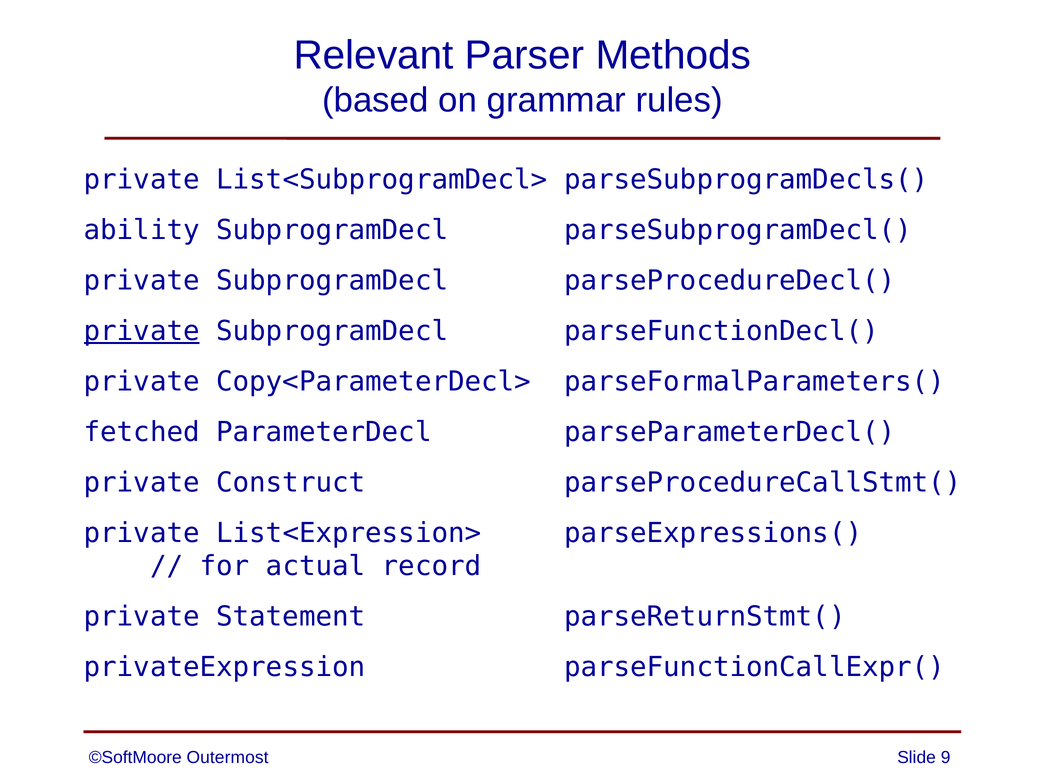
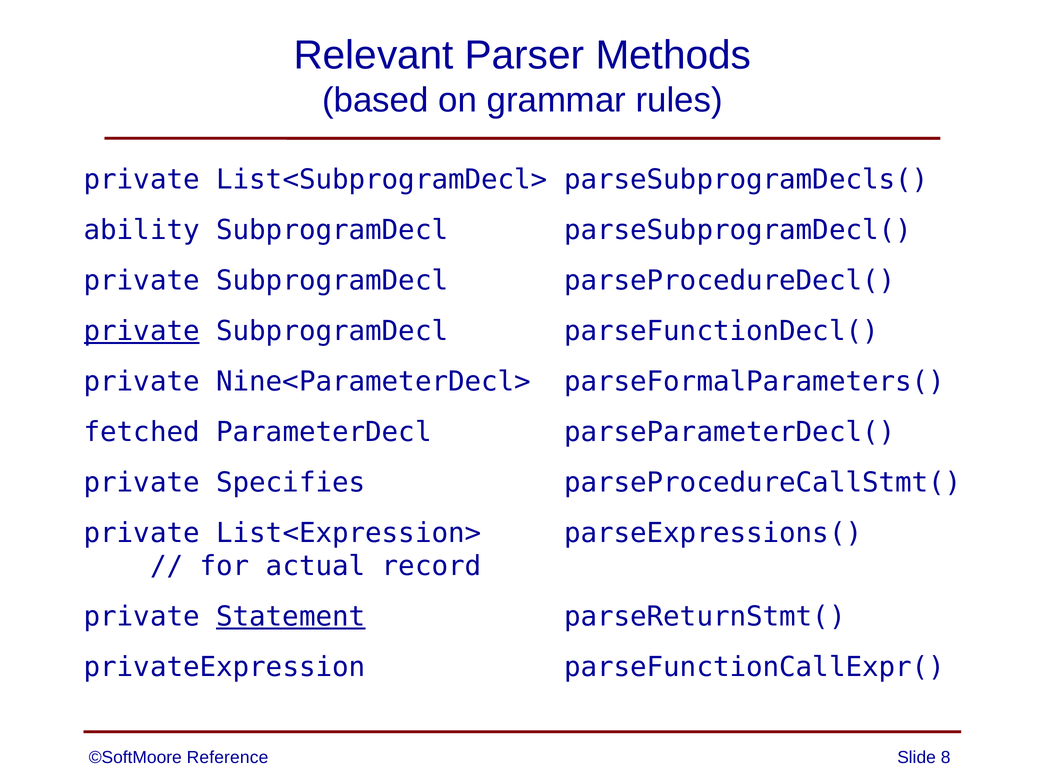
Copy<ParameterDecl>: Copy<ParameterDecl> -> Nine<ParameterDecl>
Construct: Construct -> Specifies
Statement underline: none -> present
Outermost: Outermost -> Reference
9: 9 -> 8
